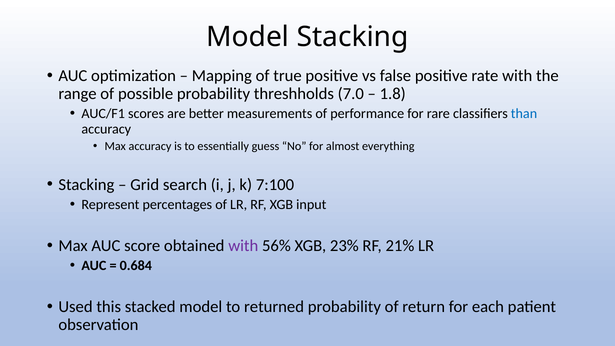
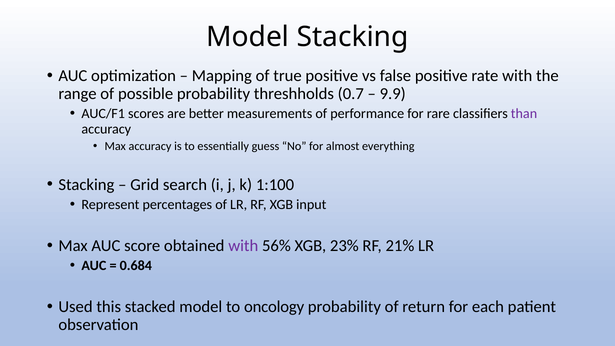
7.0: 7.0 -> 0.7
1.8: 1.8 -> 9.9
than colour: blue -> purple
7:100: 7:100 -> 1:100
returned: returned -> oncology
